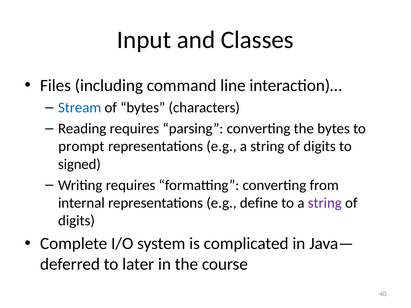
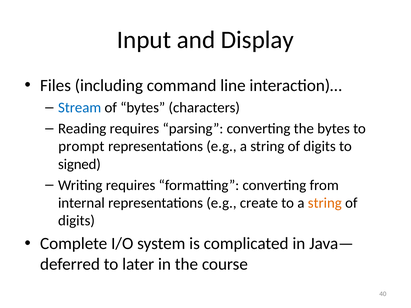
Classes: Classes -> Display
define: define -> create
string at (325, 203) colour: purple -> orange
